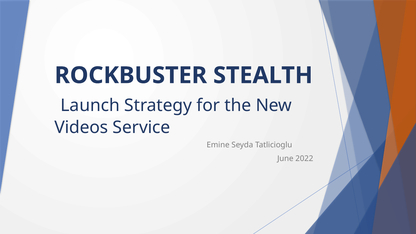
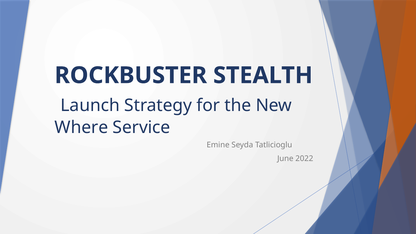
Videos: Videos -> Where
